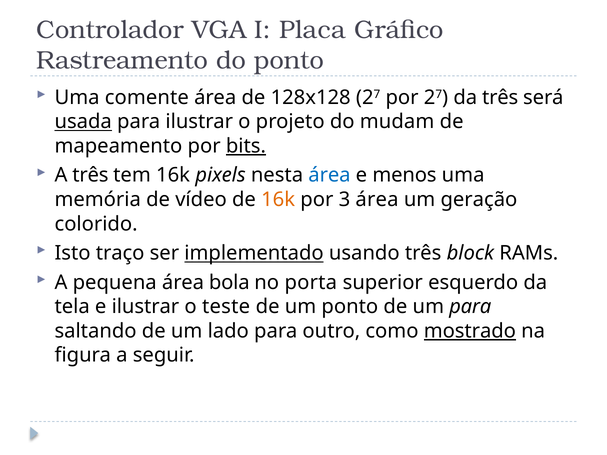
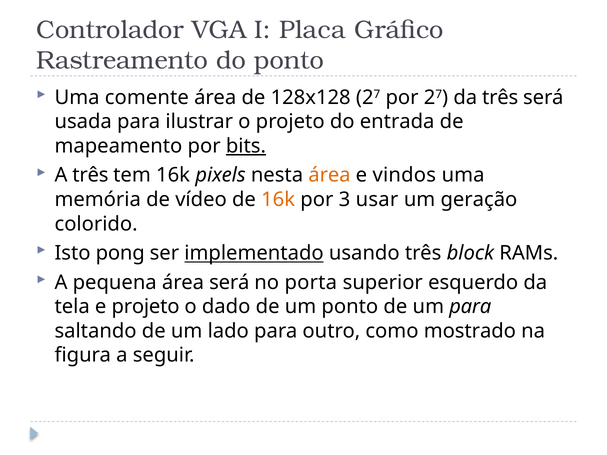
usada underline: present -> none
mudam: mudam -> entrada
área at (329, 175) colour: blue -> orange
menos: menos -> vindos
3 área: área -> usar
traço: traço -> pong
área bola: bola -> será
e ilustrar: ilustrar -> projeto
teste: teste -> dado
mostrado underline: present -> none
